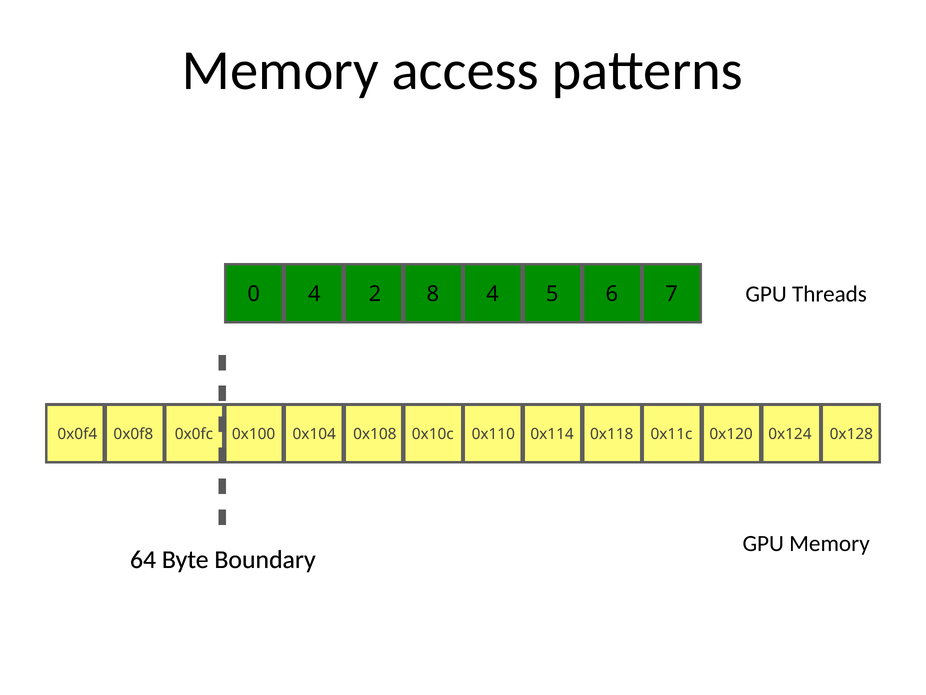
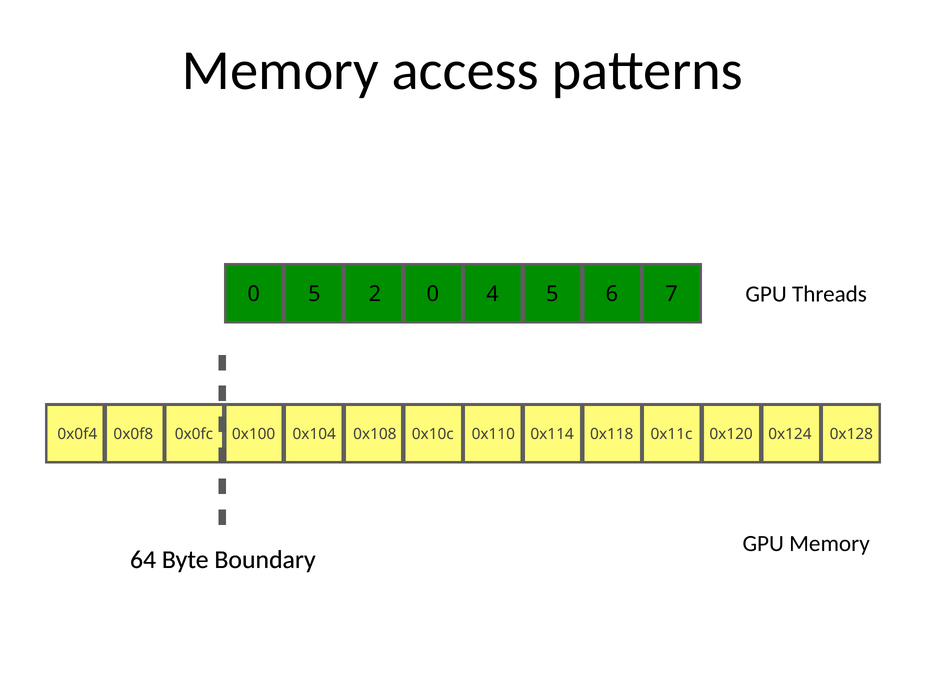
0 4: 4 -> 5
2 8: 8 -> 0
